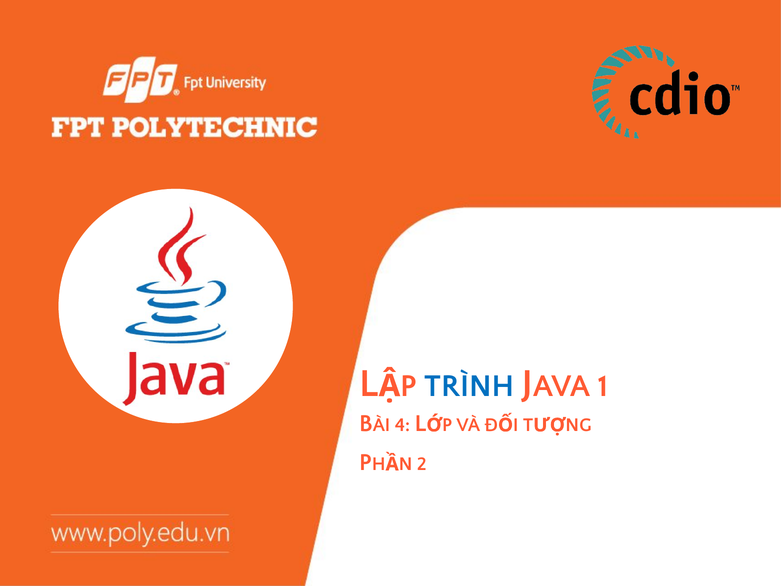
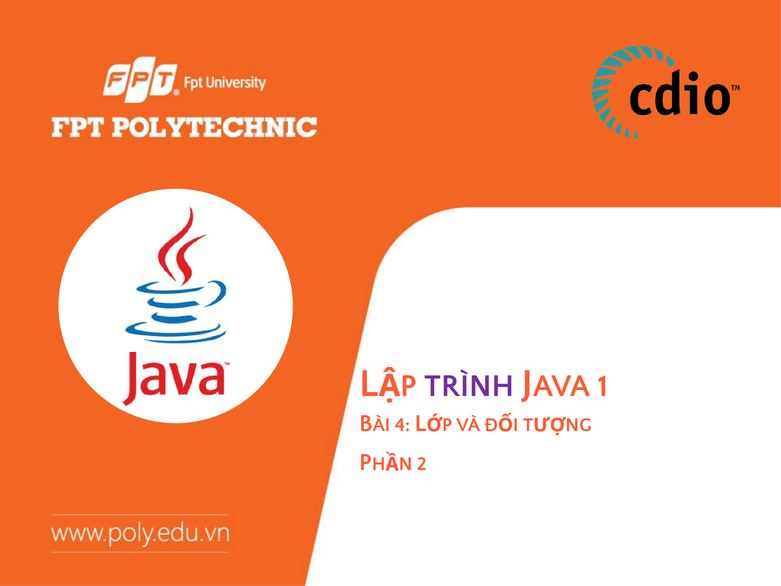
TRÌNH colour: blue -> purple
